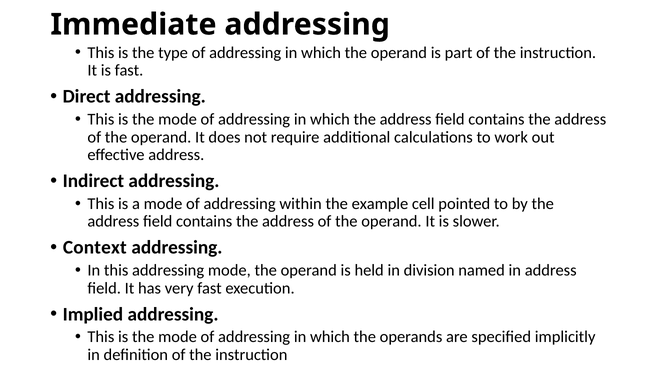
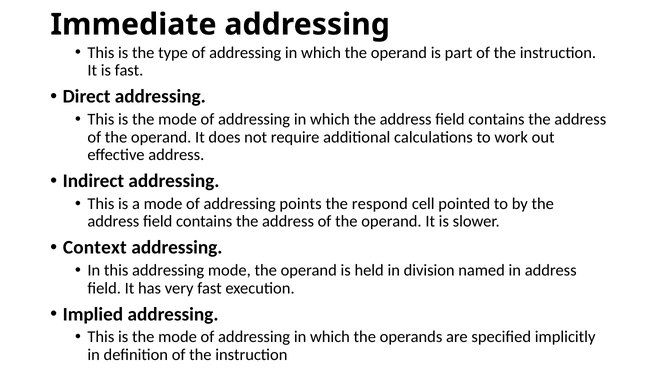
within: within -> points
example: example -> respond
